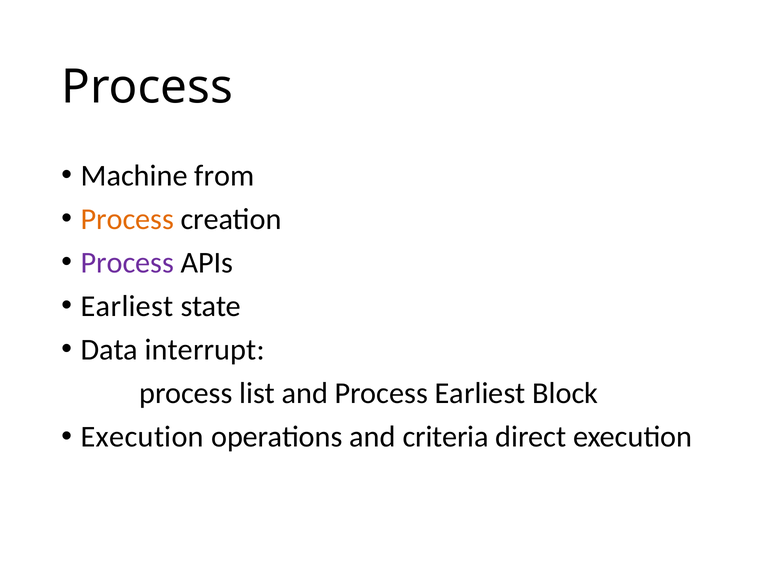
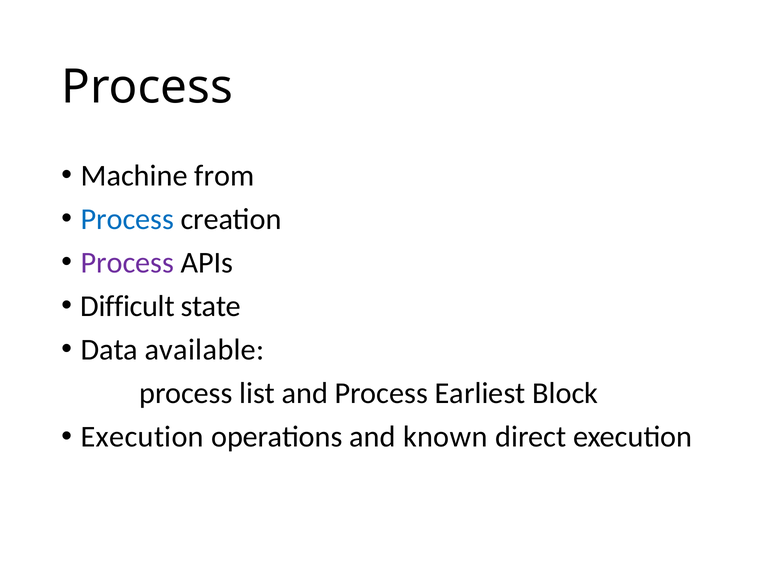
Process at (127, 219) colour: orange -> blue
Earliest at (127, 306): Earliest -> Difficult
interrupt: interrupt -> available
criteria: criteria -> known
